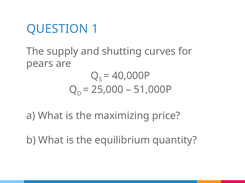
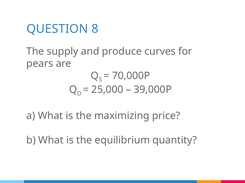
1: 1 -> 8
shutting: shutting -> produce
40,000P: 40,000P -> 70,000P
51,000P: 51,000P -> 39,000P
